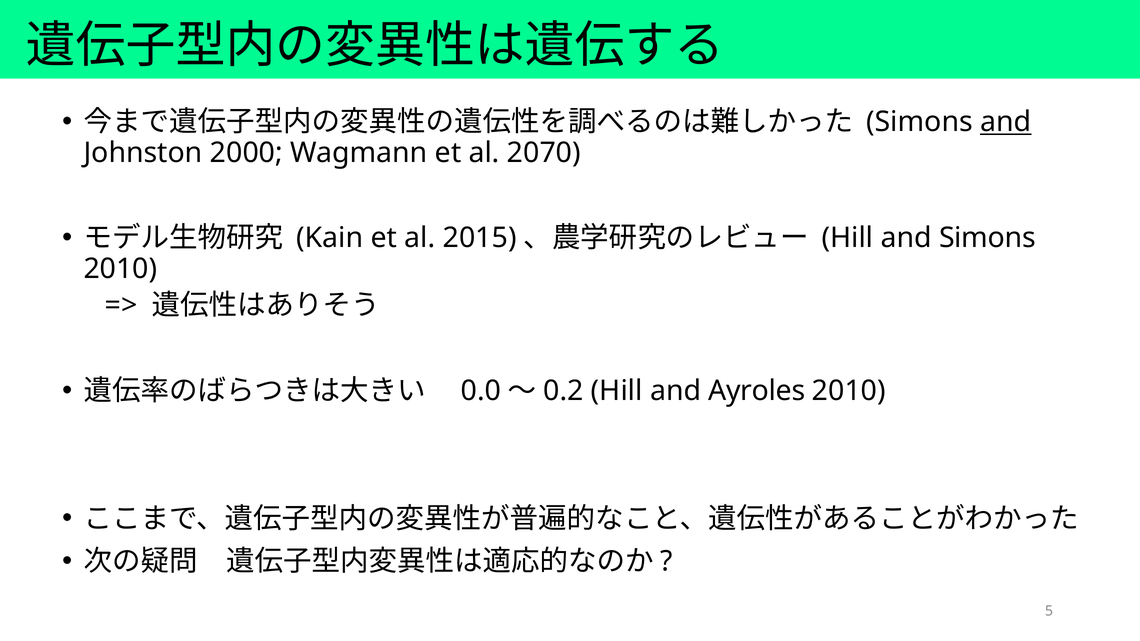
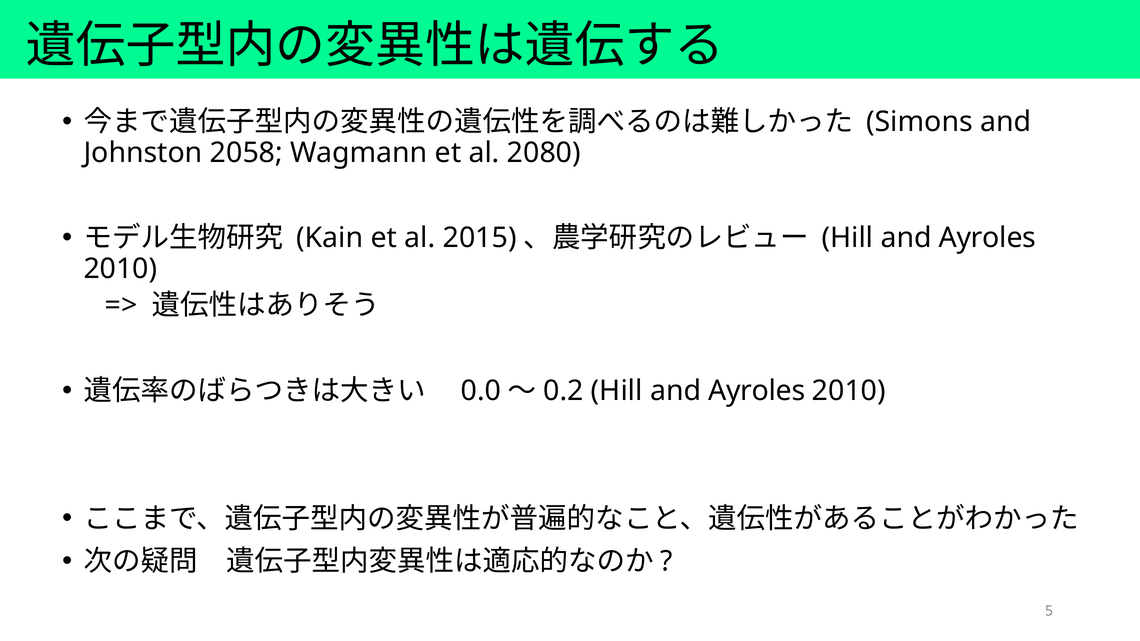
and at (1006, 122) underline: present -> none
2000: 2000 -> 2058
2070: 2070 -> 2080
Simons at (987, 238): Simons -> Ayroles
